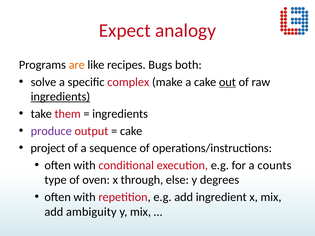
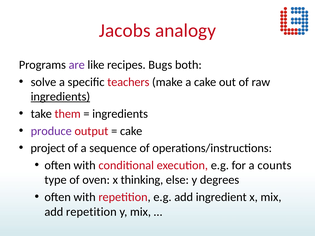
Expect: Expect -> Jacobs
are colour: orange -> purple
complex: complex -> teachers
out underline: present -> none
through: through -> thinking
add ambiguity: ambiguity -> repetition
